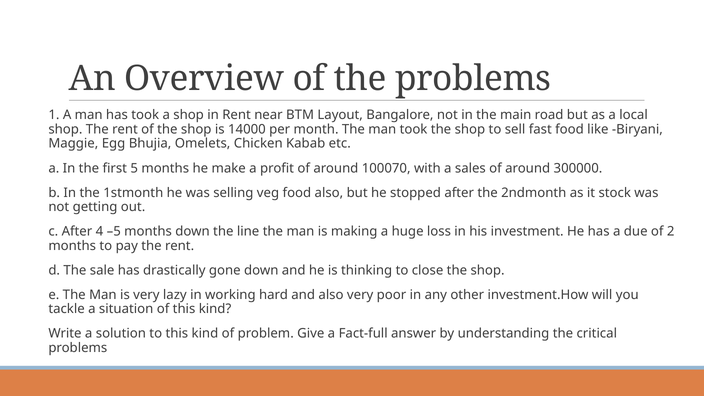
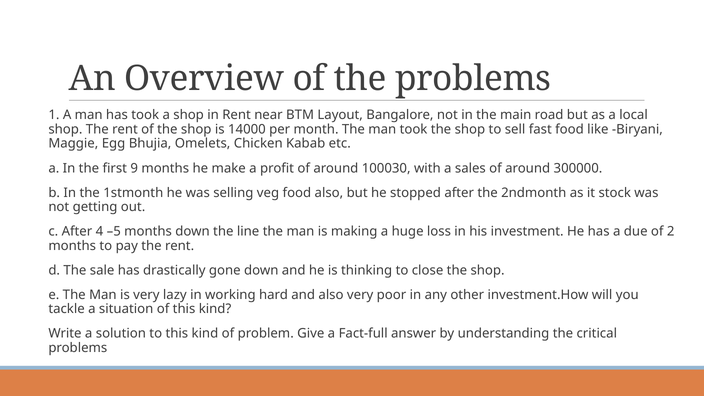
5: 5 -> 9
100070: 100070 -> 100030
